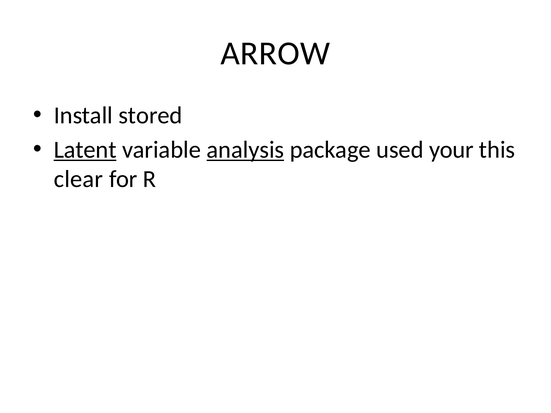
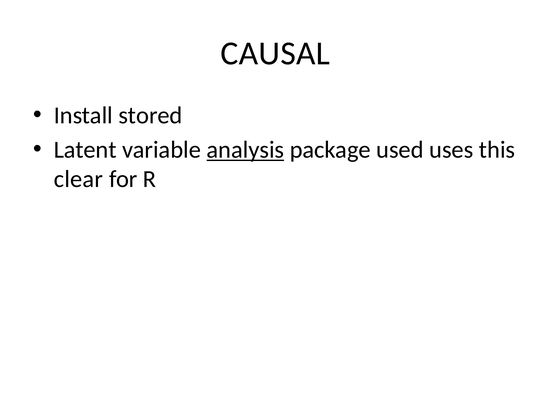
ARROW: ARROW -> CAUSAL
Latent underline: present -> none
your: your -> uses
